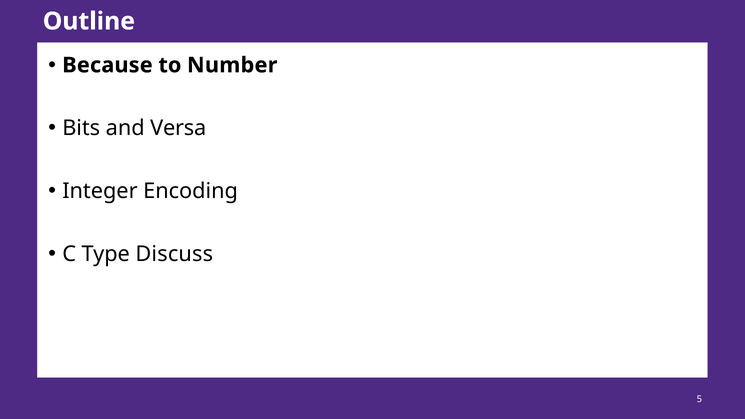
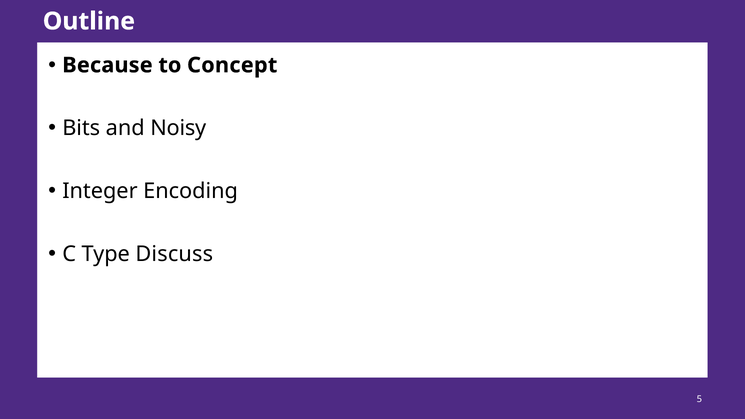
Number: Number -> Concept
Versa: Versa -> Noisy
